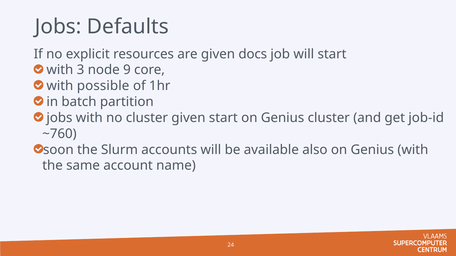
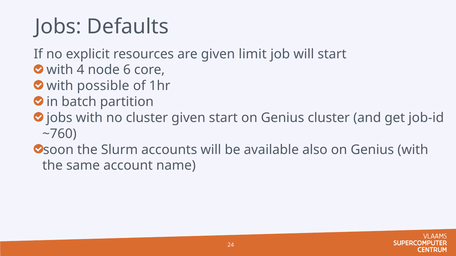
docs: docs -> limit
3: 3 -> 4
9: 9 -> 6
